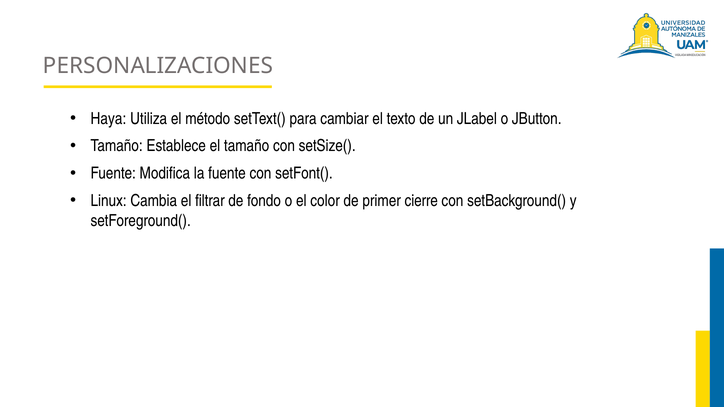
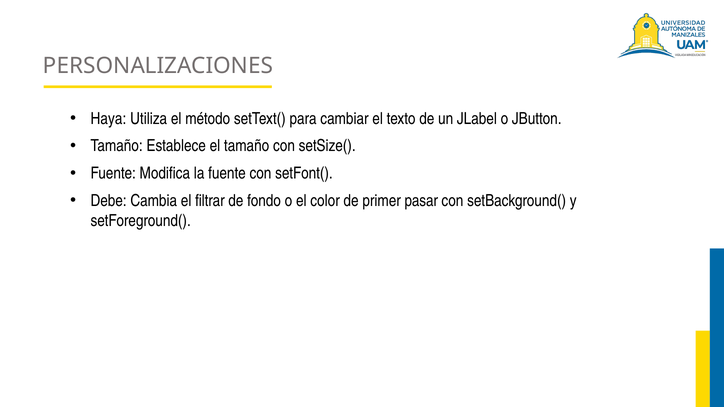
Linux: Linux -> Debe
cierre: cierre -> pasar
